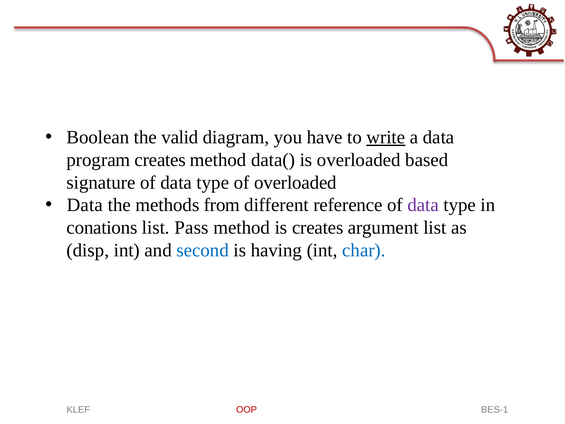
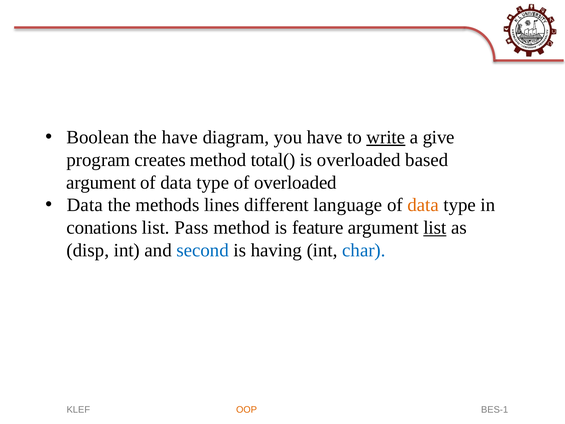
the valid: valid -> have
a data: data -> give
data(: data( -> total(
signature at (101, 182): signature -> argument
from: from -> lines
reference: reference -> language
data at (423, 205) colour: purple -> orange
is creates: creates -> feature
list at (435, 228) underline: none -> present
OOP colour: red -> orange
